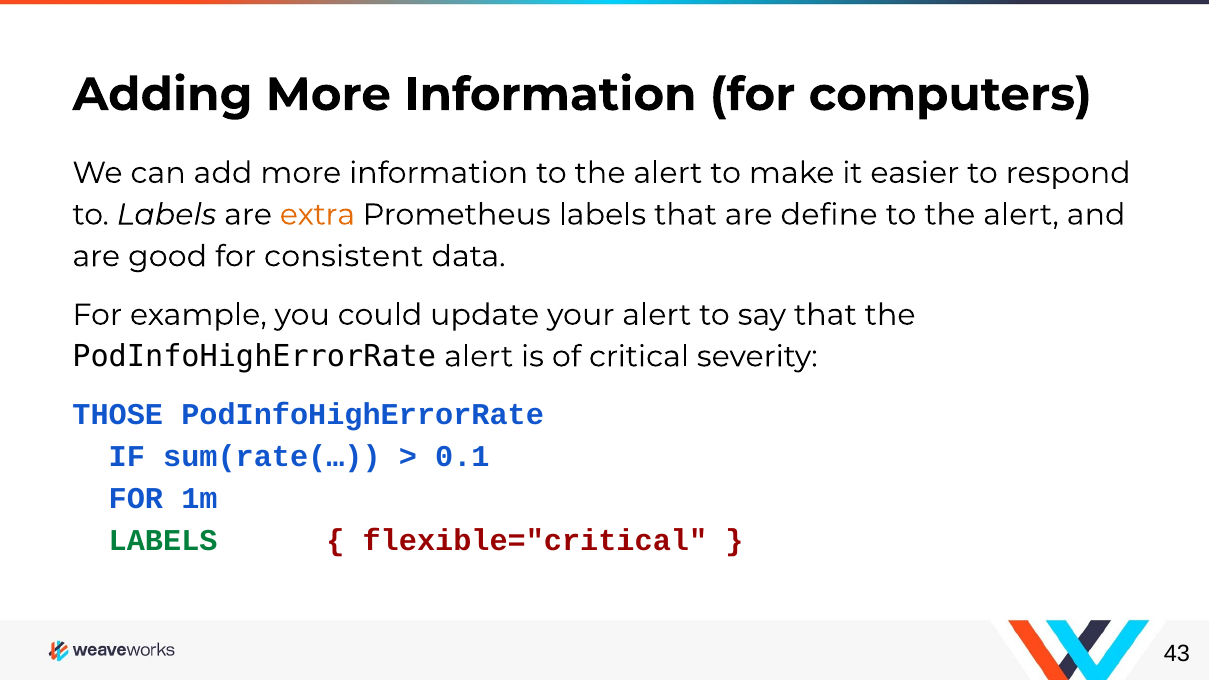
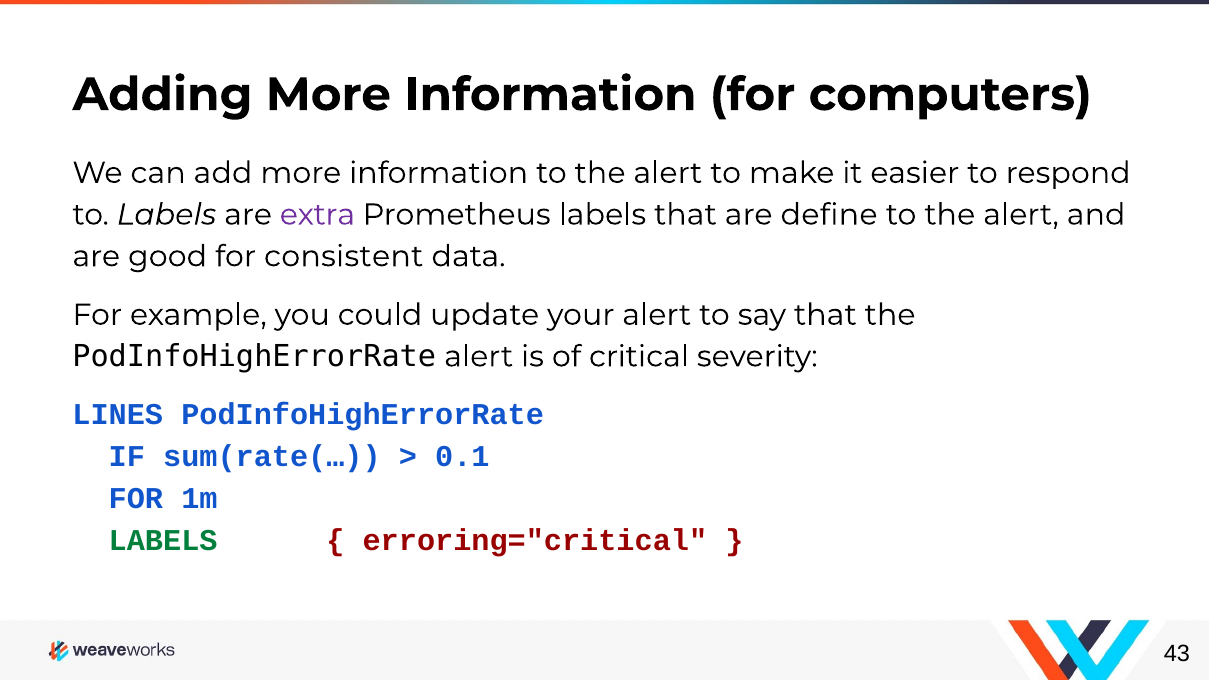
extra colour: orange -> purple
THOSE: THOSE -> LINES
flexible="critical: flexible="critical -> erroring="critical
